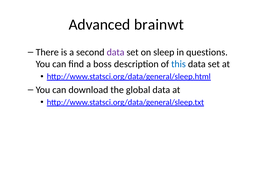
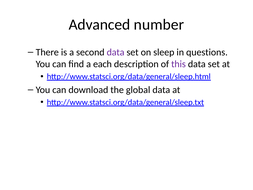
brainwt: brainwt -> number
boss: boss -> each
this colour: blue -> purple
